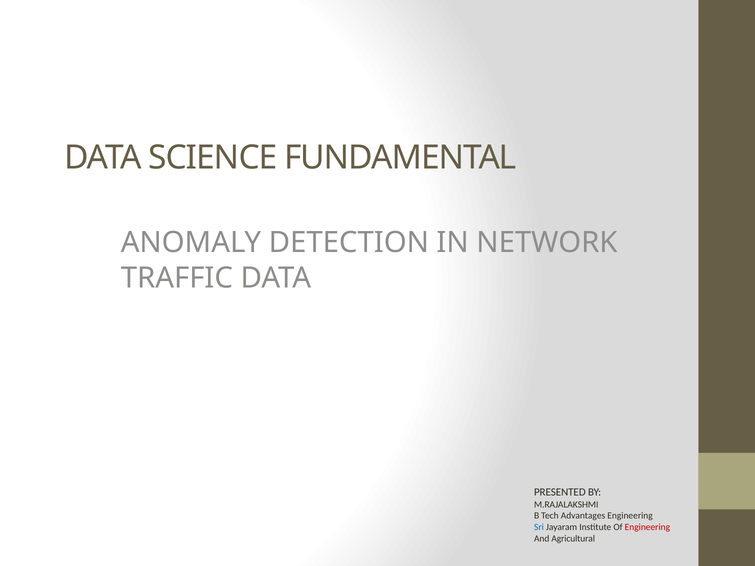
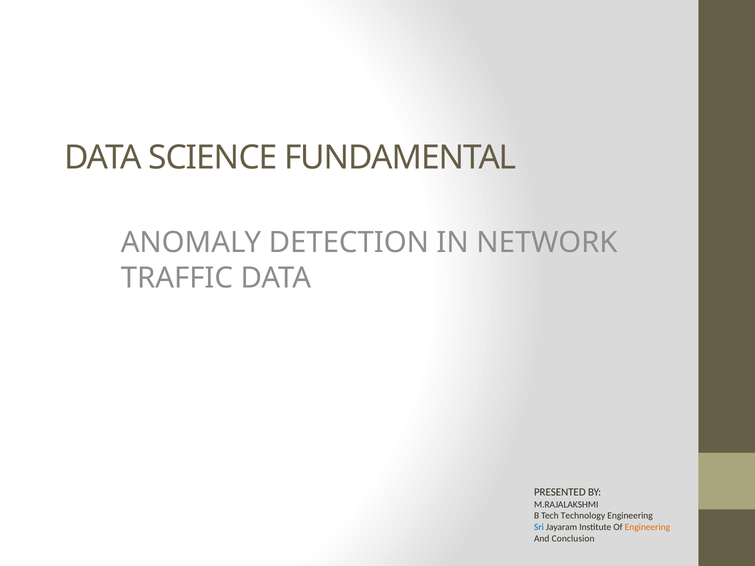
Advantages: Advantages -> Technology
Engineering at (647, 527) colour: red -> orange
Agricultural: Agricultural -> Conclusion
